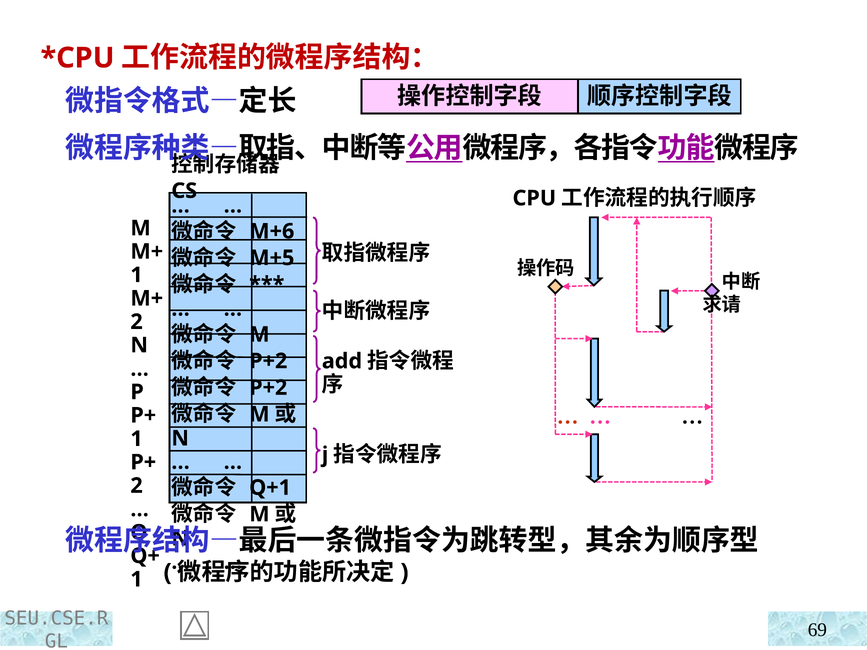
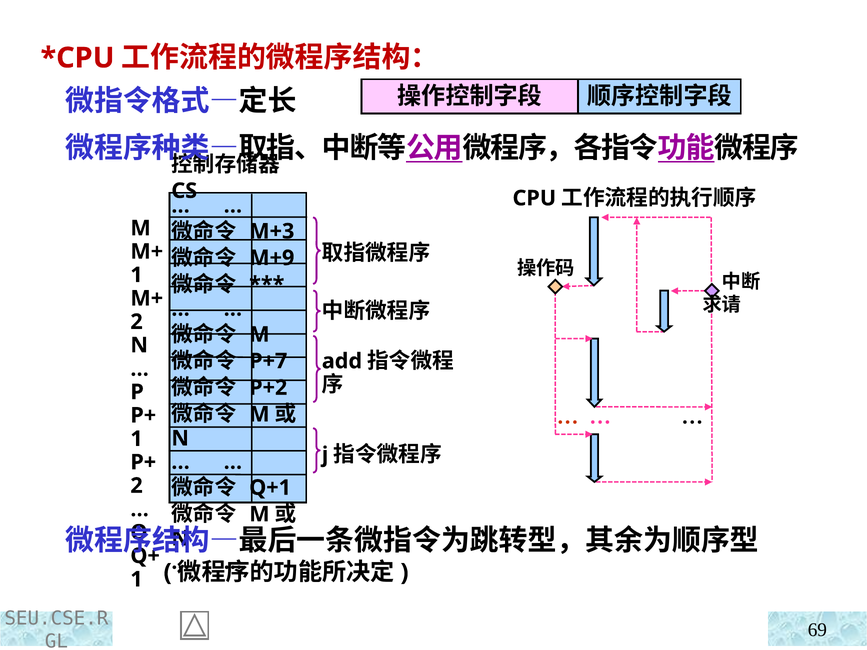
M+6: M+6 -> M+3
M+5: M+5 -> M+9
P+2 at (268, 361): P+2 -> P+7
